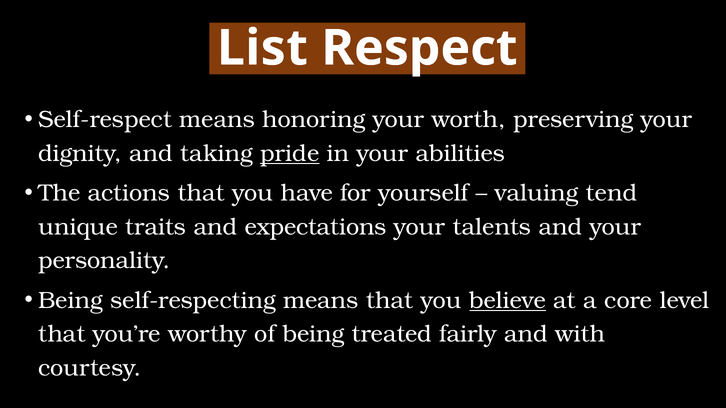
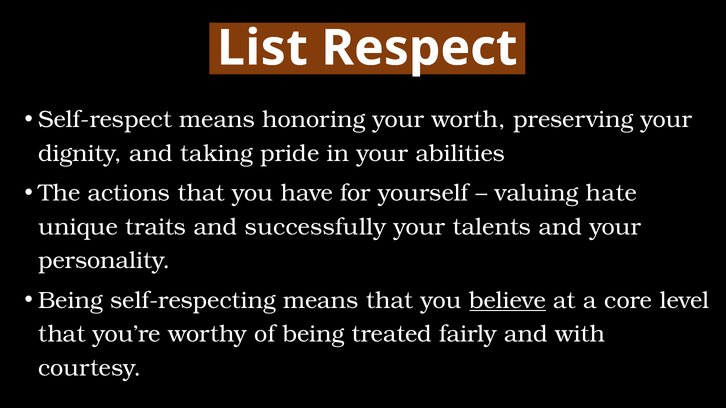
pride underline: present -> none
tend: tend -> hate
expectations: expectations -> successfully
